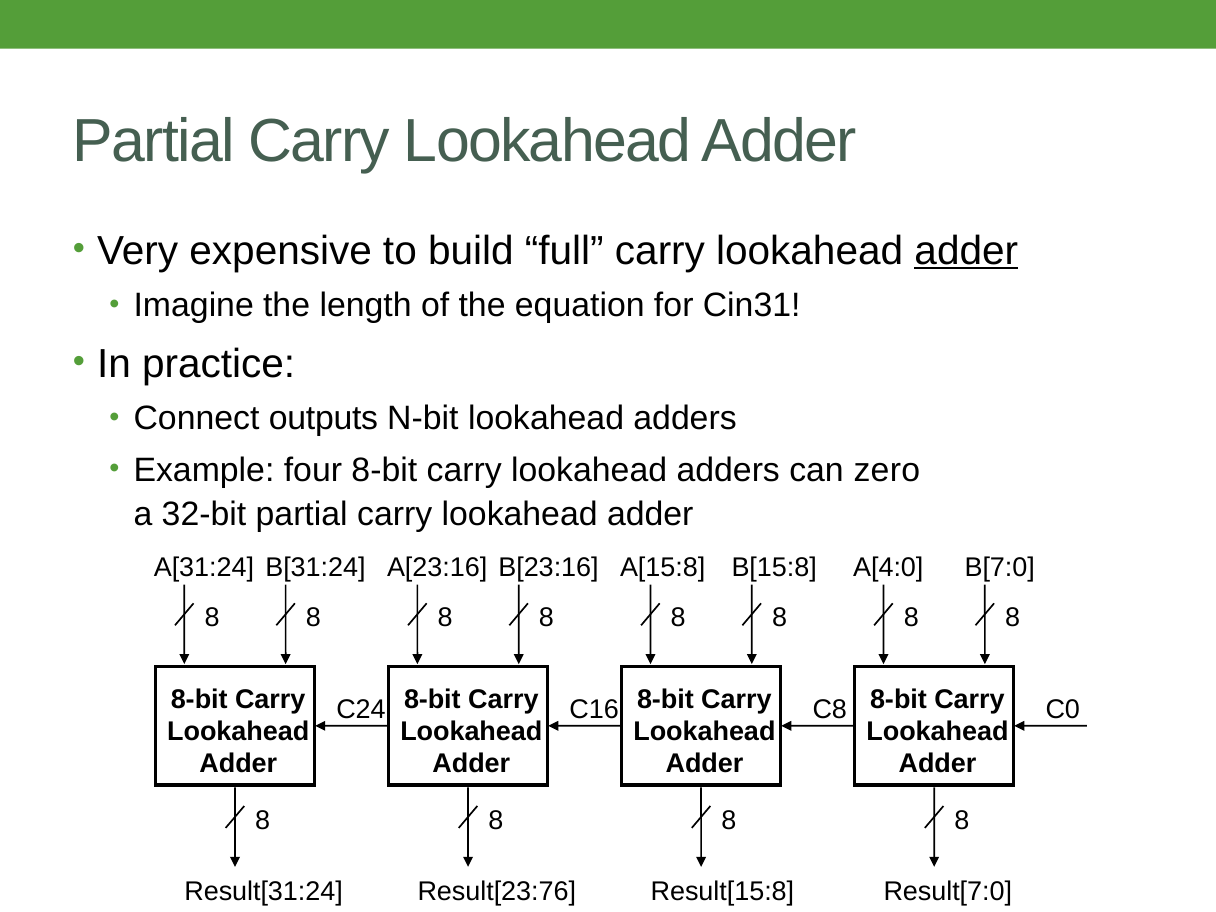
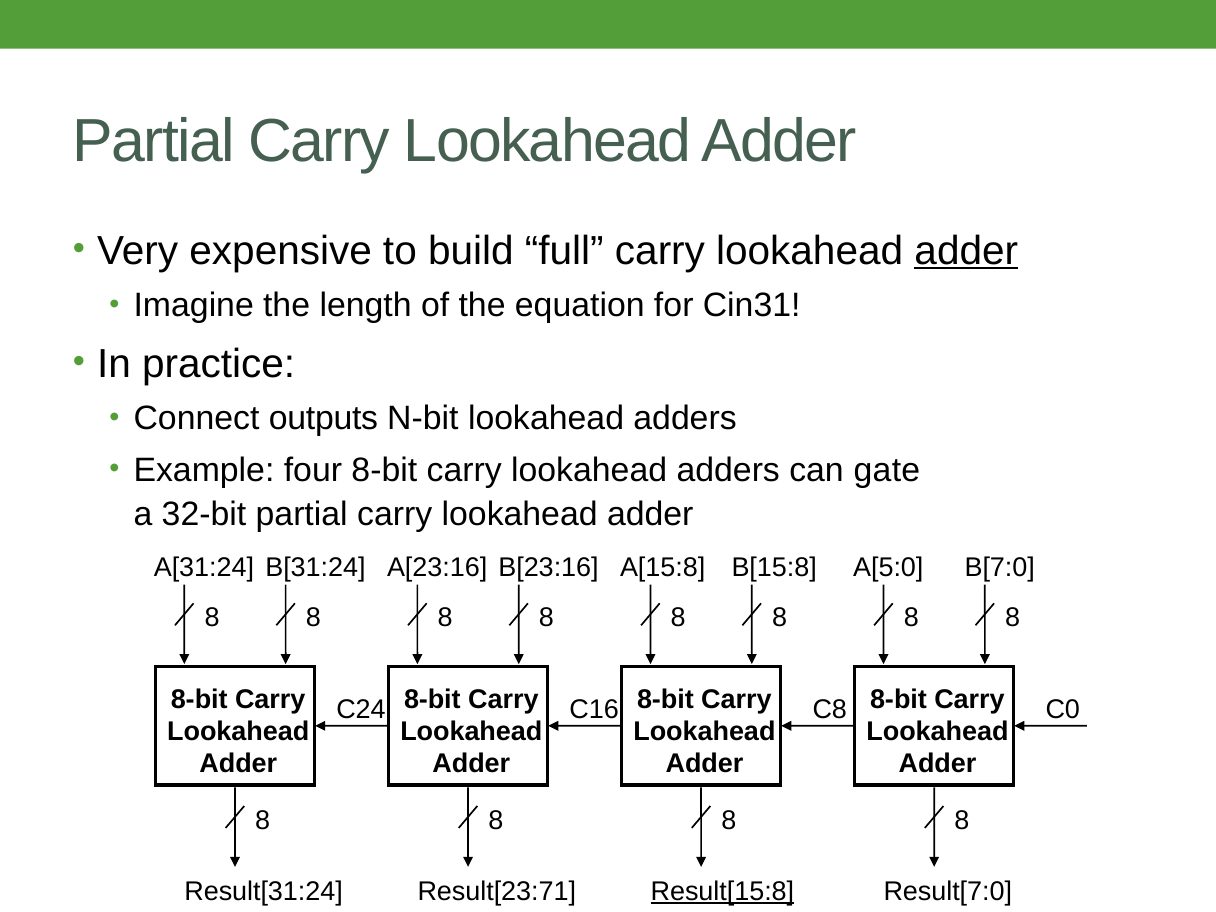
zero: zero -> gate
A[4:0: A[4:0 -> A[5:0
Result[23:76: Result[23:76 -> Result[23:71
Result[15:8 underline: none -> present
